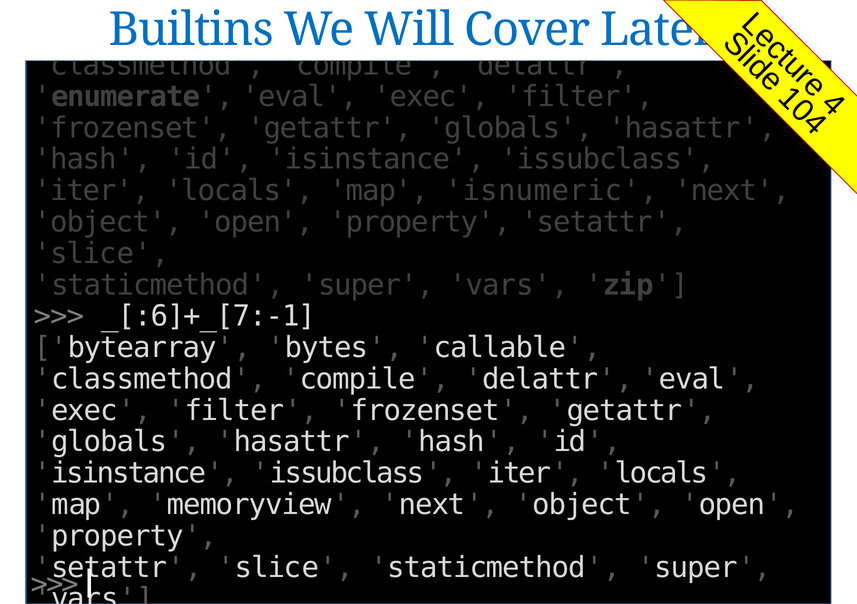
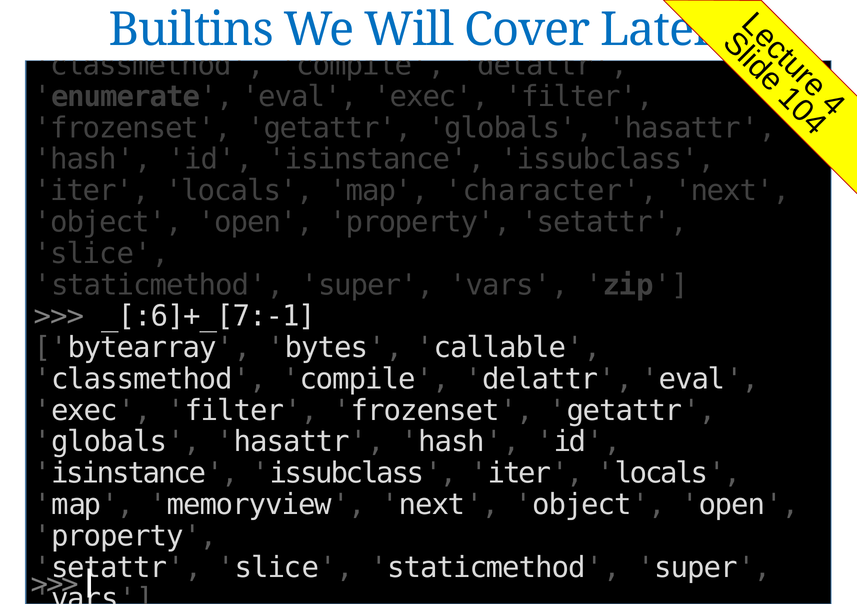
isnumeric: isnumeric -> character
